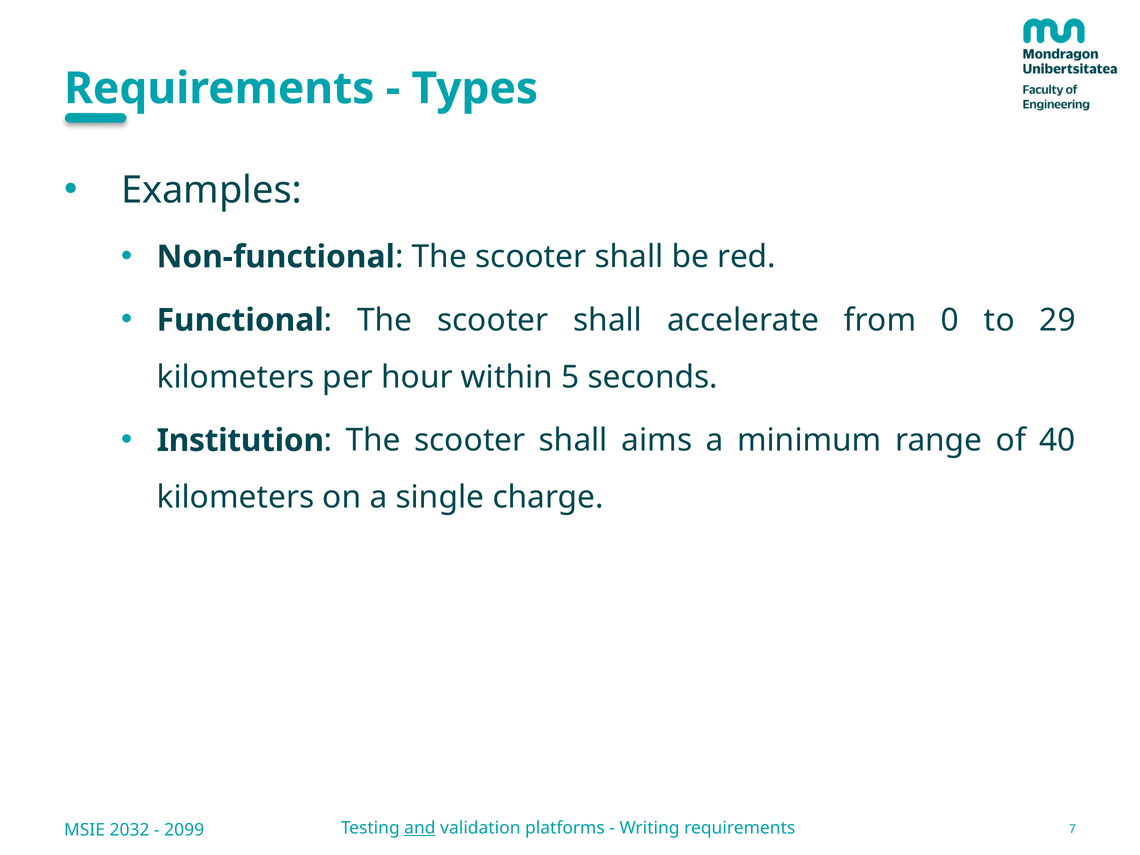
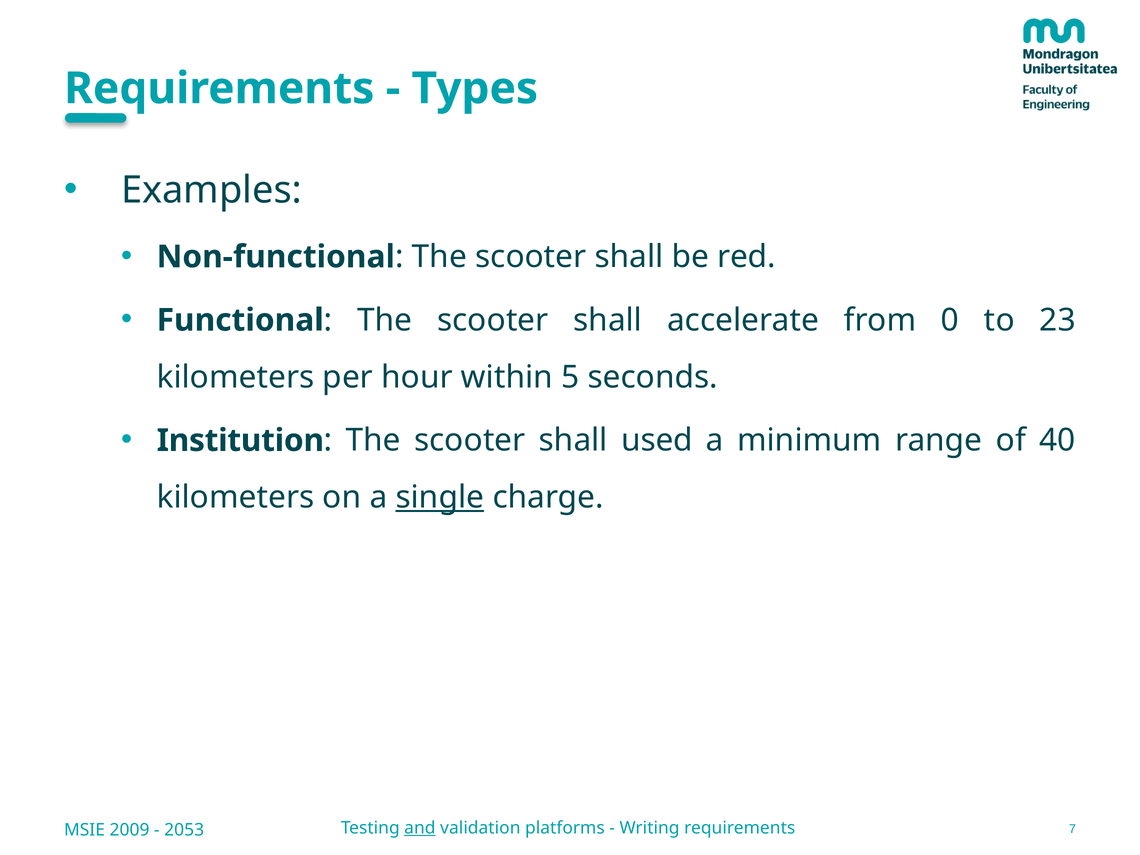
29: 29 -> 23
aims: aims -> used
single underline: none -> present
2032: 2032 -> 2009
2099: 2099 -> 2053
